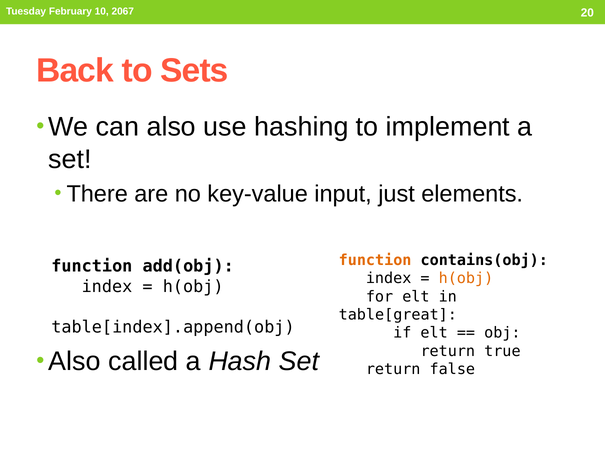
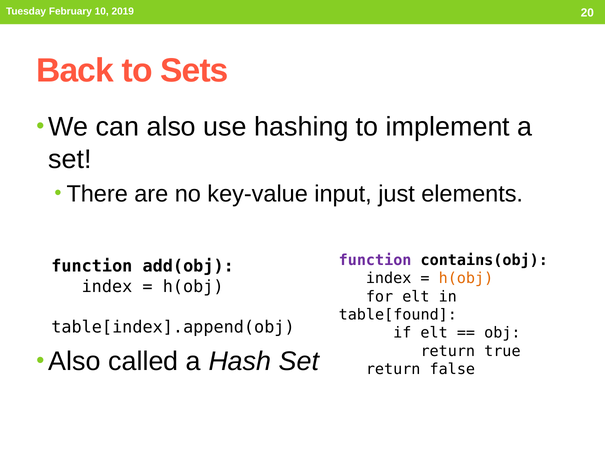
2067: 2067 -> 2019
function at (375, 260) colour: orange -> purple
table[great: table[great -> table[found
